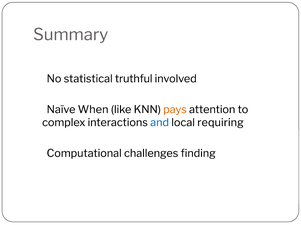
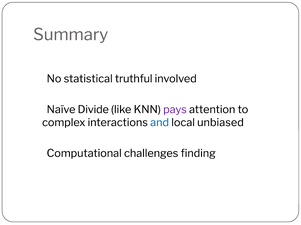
When: When -> Divide
pays colour: orange -> purple
requiring: requiring -> unbiased
